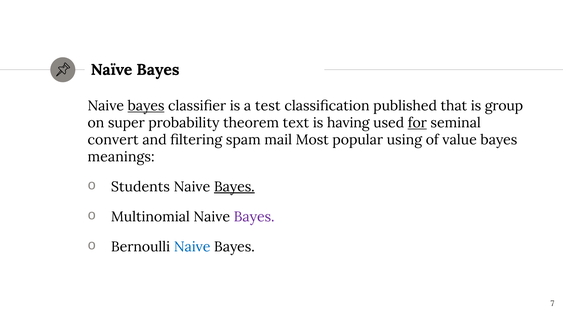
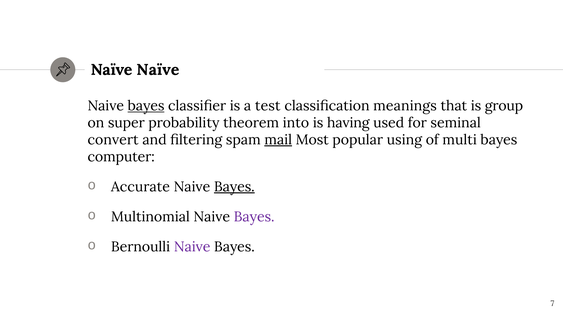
Naïve Bayes: Bayes -> Naïve
published: published -> meanings
text: text -> into
for underline: present -> none
mail underline: none -> present
value: value -> multi
meanings: meanings -> computer
Students: Students -> Accurate
Naive at (192, 247) colour: blue -> purple
